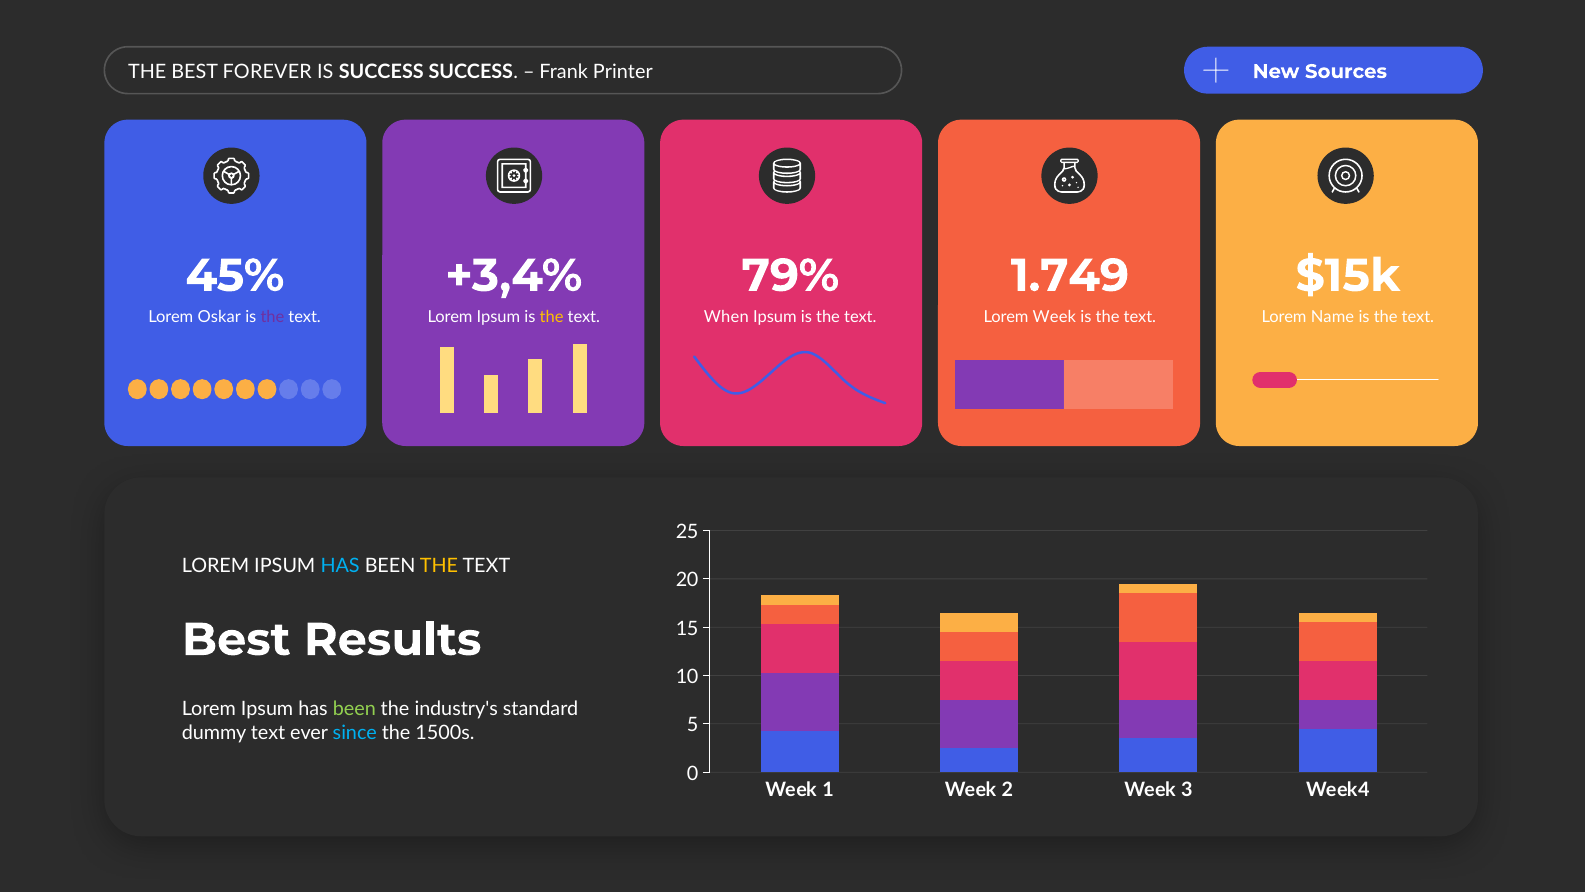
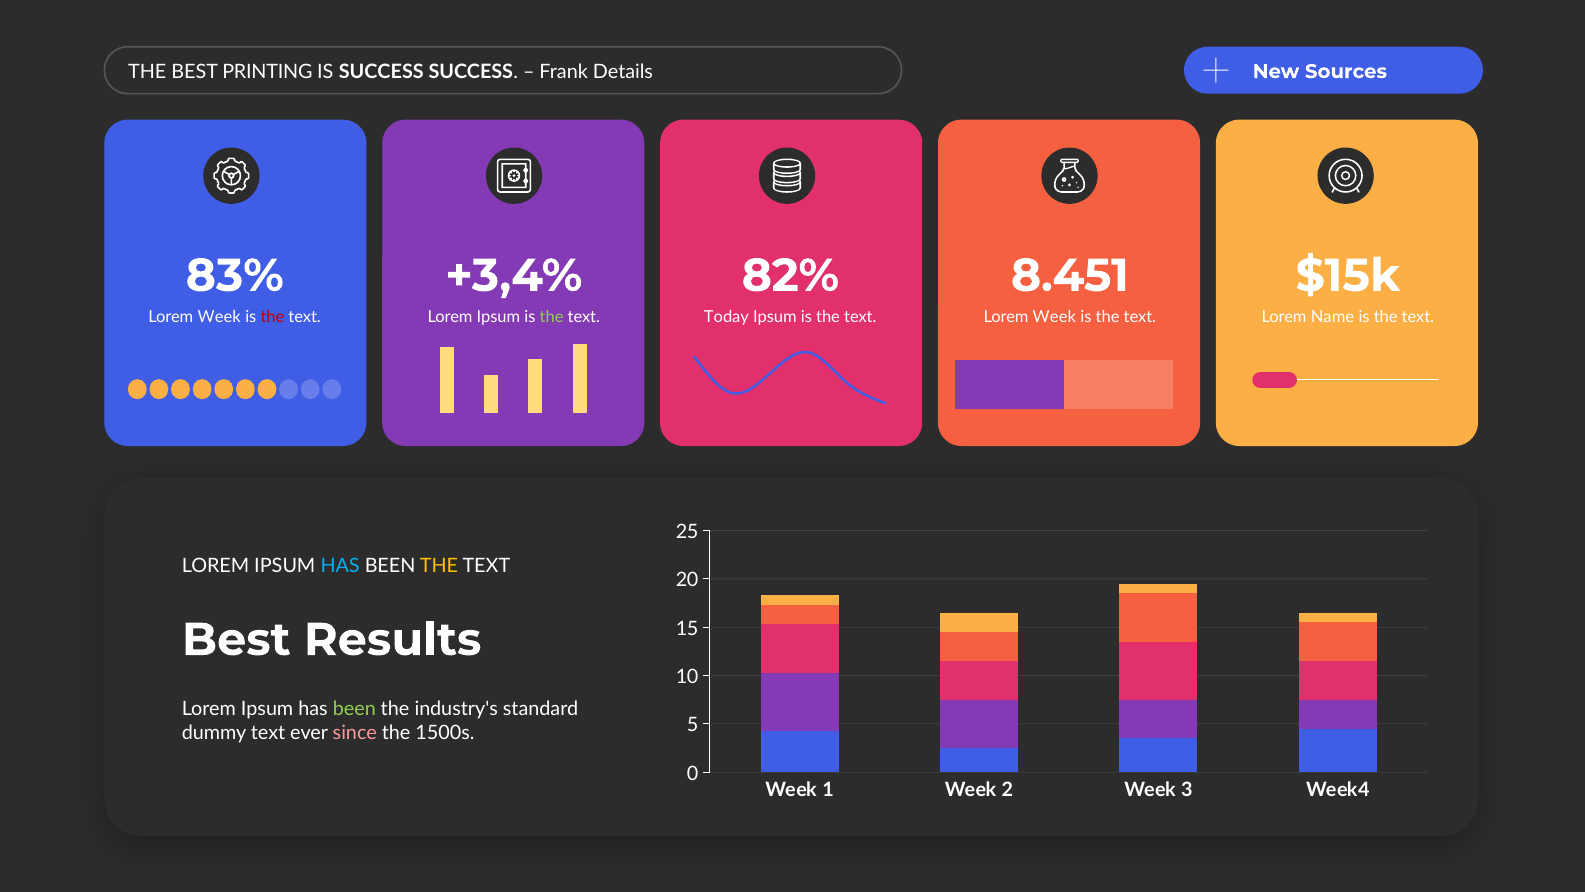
FOREVER: FOREVER -> PRINTING
Printer: Printer -> Details
45%: 45% -> 83%
79%: 79% -> 82%
1.749: 1.749 -> 8.451
Oskar at (219, 317): Oskar -> Week
the at (272, 317) colour: purple -> red
the at (552, 317) colour: yellow -> light green
When: When -> Today
since colour: light blue -> pink
